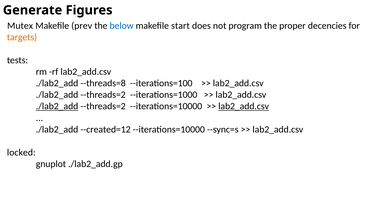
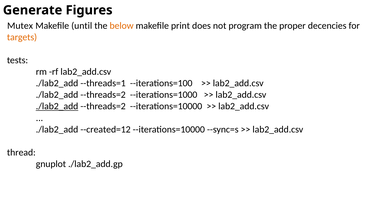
prev: prev -> until
below colour: blue -> orange
start: start -> print
--threads=8: --threads=8 -> --threads=1
lab2_add.csv at (244, 107) underline: present -> none
locked: locked -> thread
